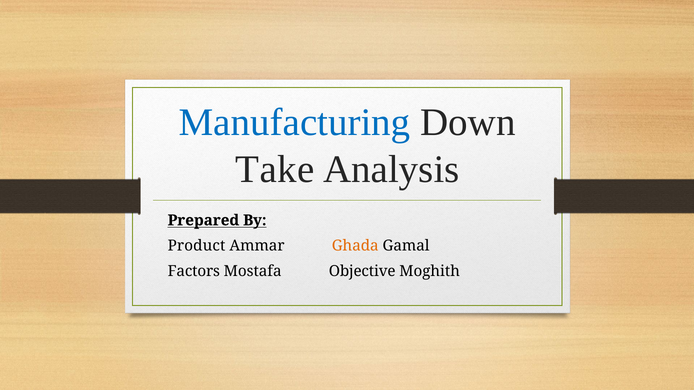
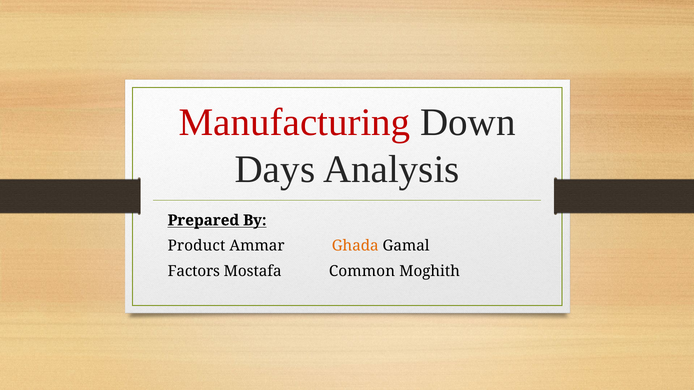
Manufacturing colour: blue -> red
Take: Take -> Days
Objective: Objective -> Common
